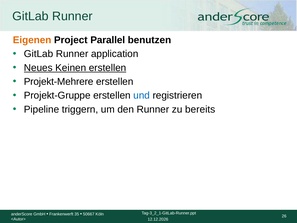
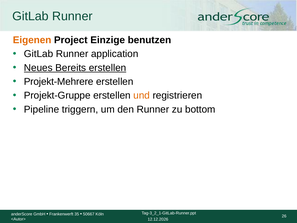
Parallel: Parallel -> Einzige
Keinen: Keinen -> Bereits
und colour: blue -> orange
bereits: bereits -> bottom
